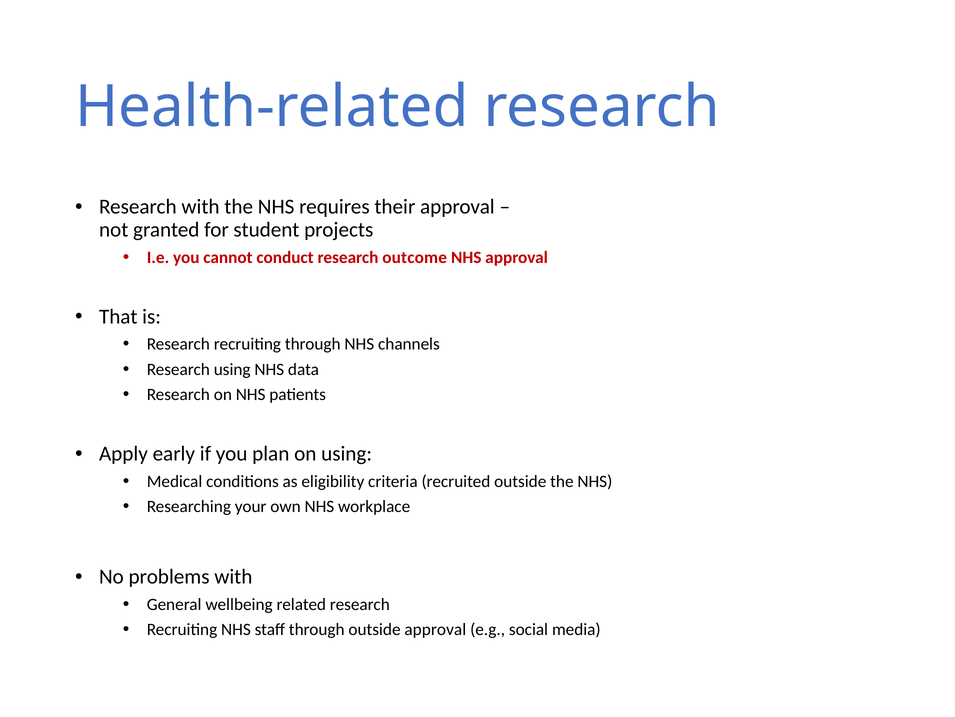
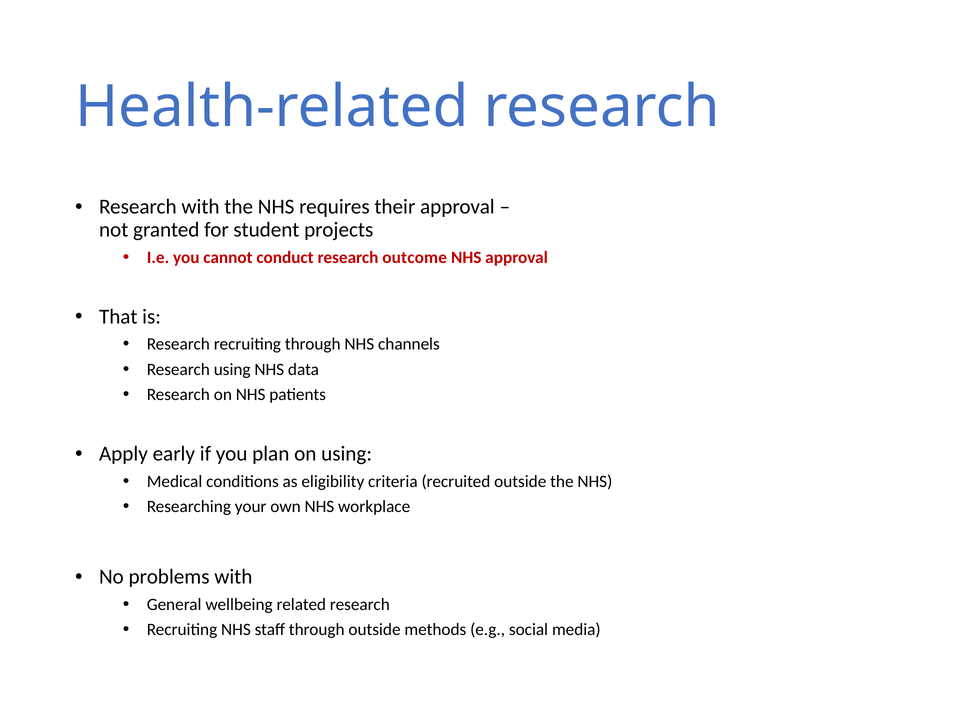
outside approval: approval -> methods
